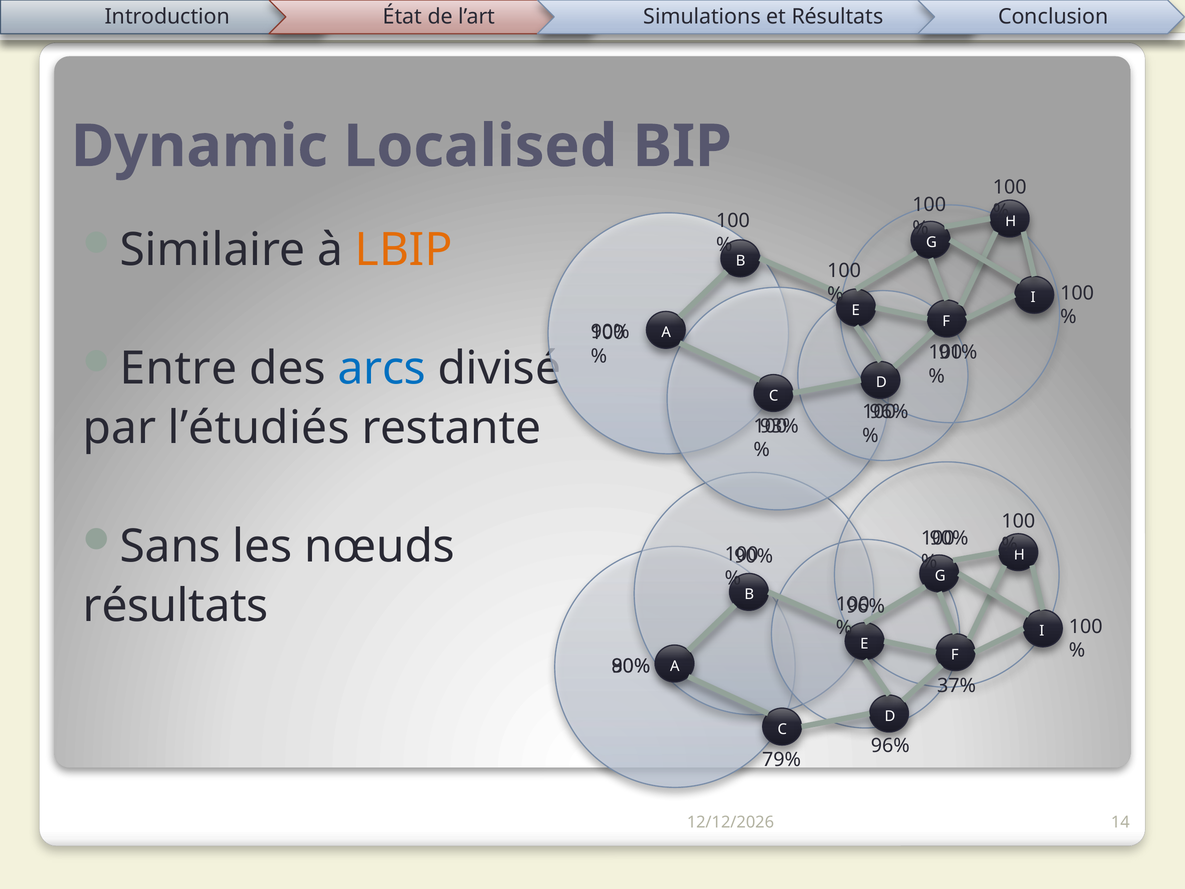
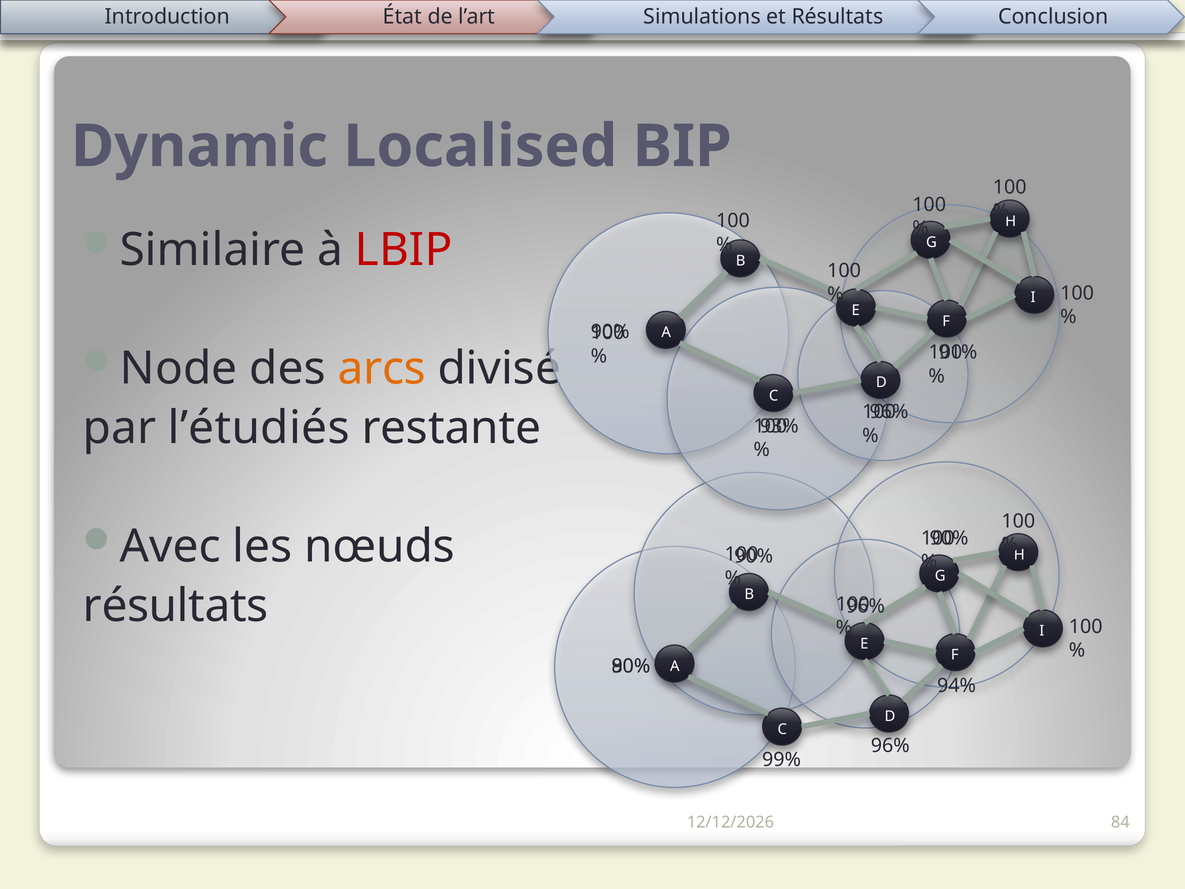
LBIP colour: orange -> red
Entre: Entre -> Node
arcs colour: blue -> orange
Sans: Sans -> Avec
37%: 37% -> 94%
79%: 79% -> 99%
14: 14 -> 84
